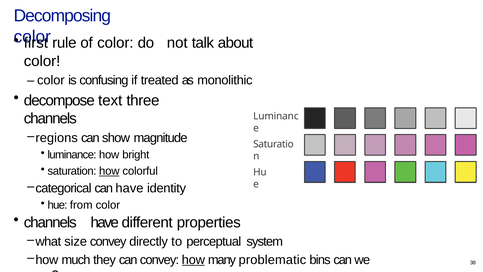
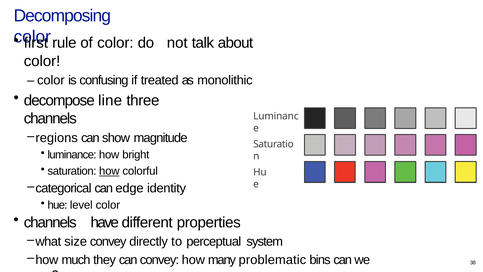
text: text -> line
can have: have -> edge
from: from -> level
how at (193, 260) underline: present -> none
